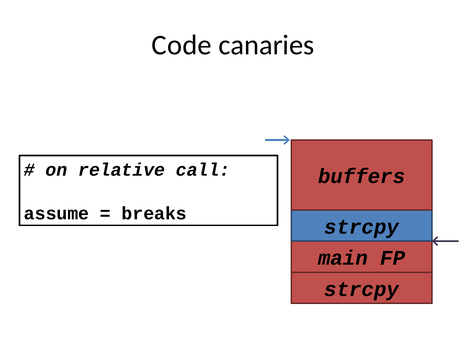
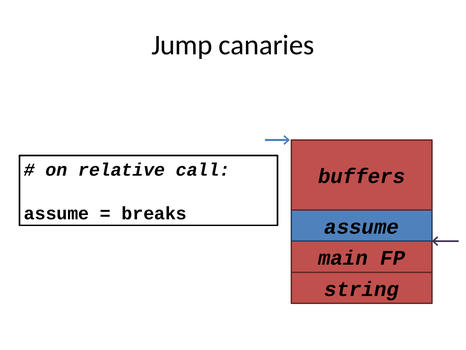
Code: Code -> Jump
strcpy at (362, 227): strcpy -> assume
strcpy at (362, 289): strcpy -> string
